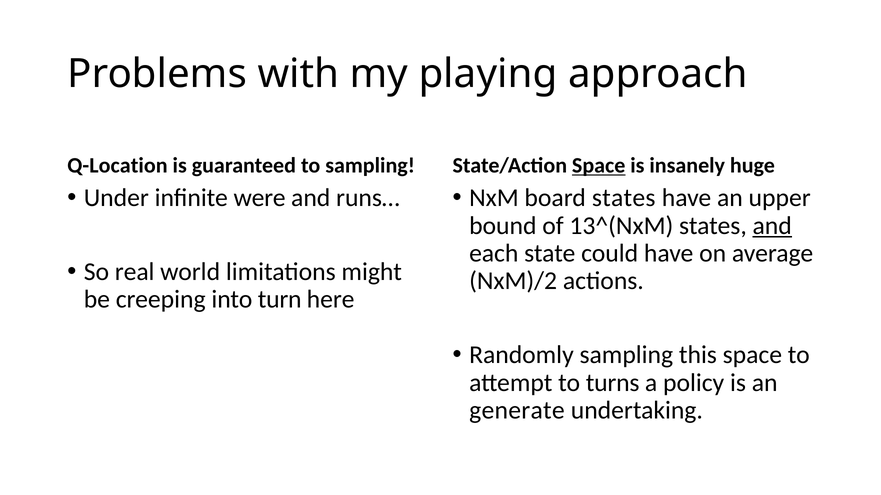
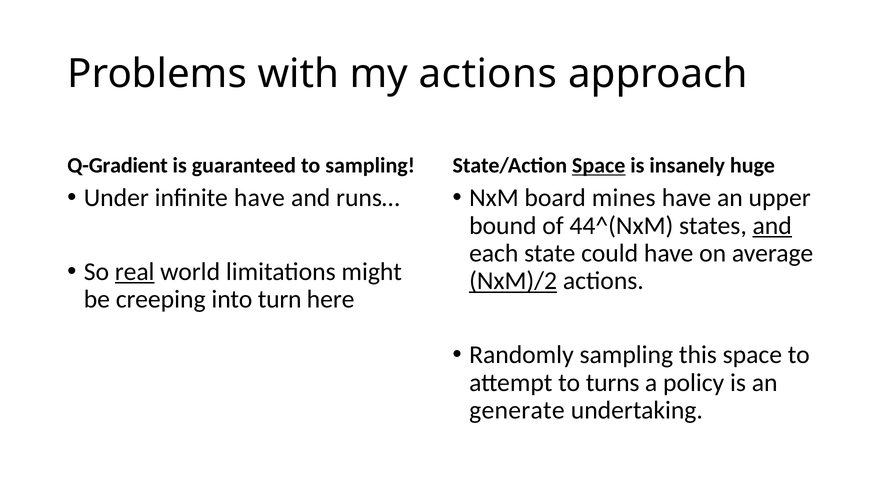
my playing: playing -> actions
Q-Location: Q-Location -> Q-Gradient
infinite were: were -> have
board states: states -> mines
13^(NxM: 13^(NxM -> 44^(NxM
real underline: none -> present
NxM)/2 underline: none -> present
